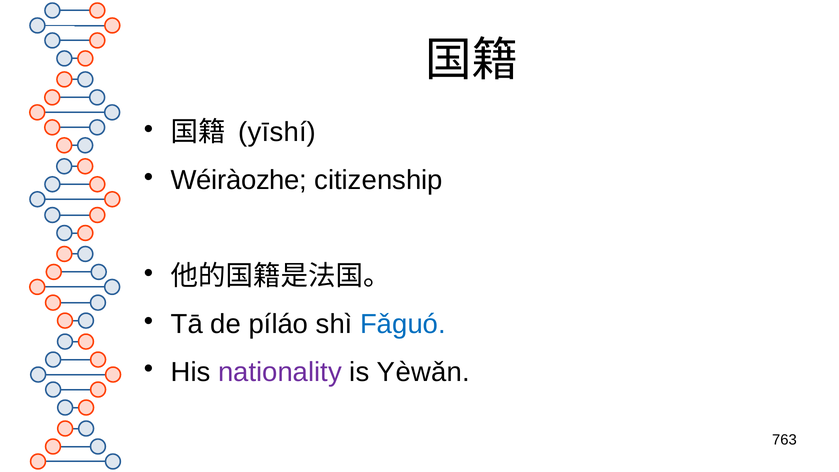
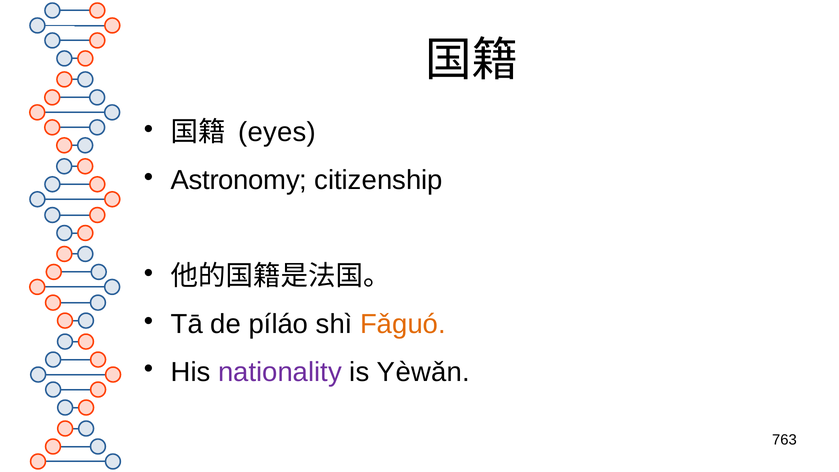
yīshí: yīshí -> eyes
Wéiràozhe: Wéiràozhe -> Astronomy
Fǎguó colour: blue -> orange
